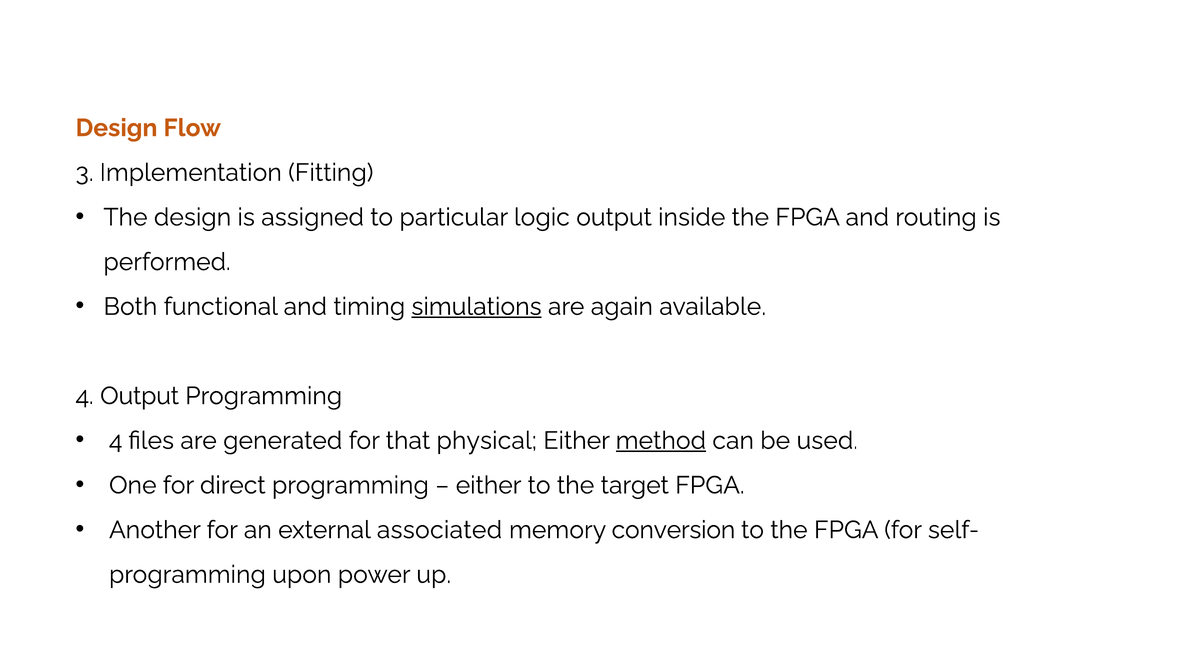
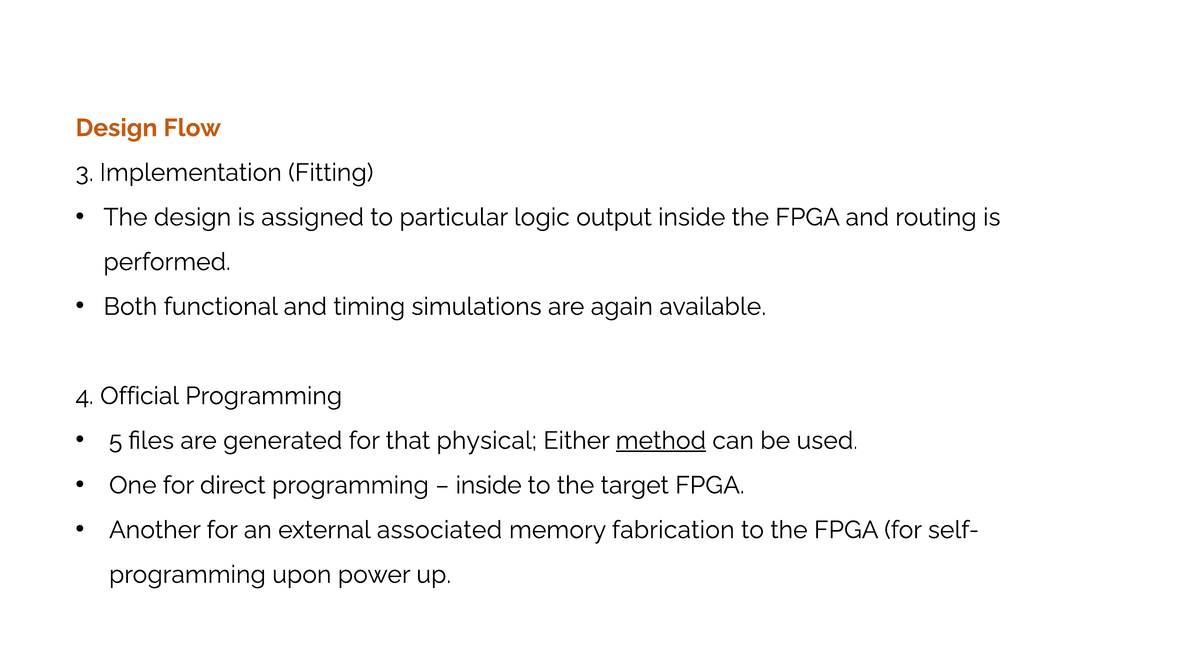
simulations underline: present -> none
4 Output: Output -> Official
4 at (116, 440): 4 -> 5
either at (489, 485): either -> inside
conversion: conversion -> fabrication
